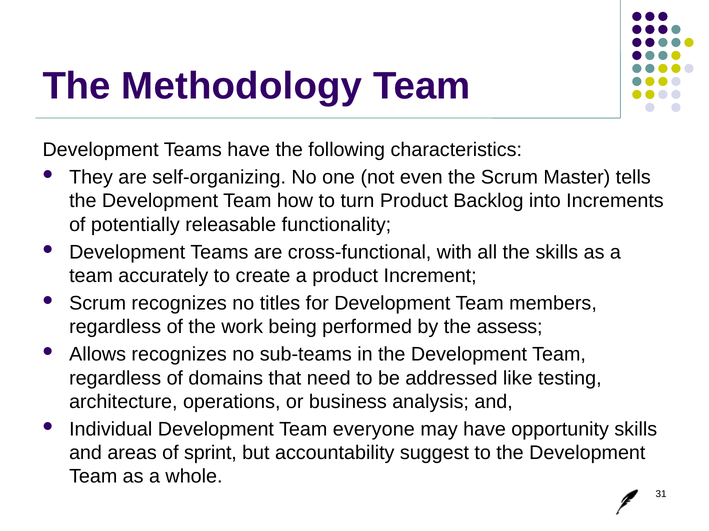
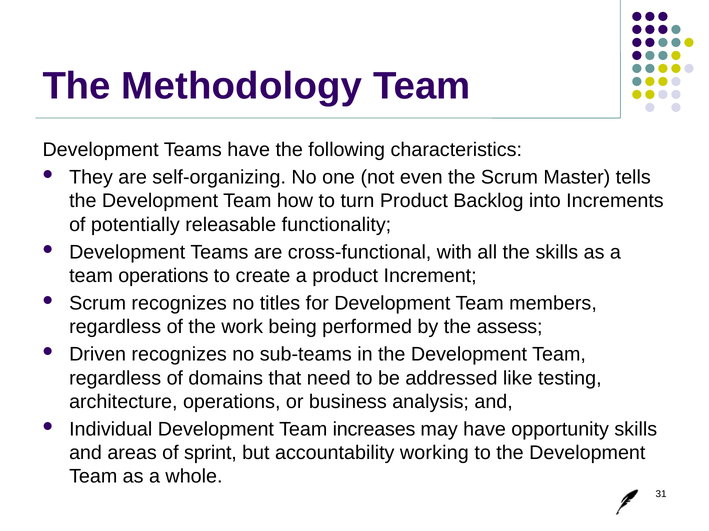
team accurately: accurately -> operations
Allows: Allows -> Driven
everyone: everyone -> increases
suggest: suggest -> working
